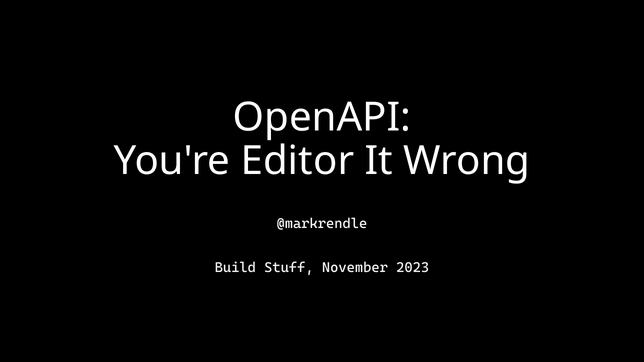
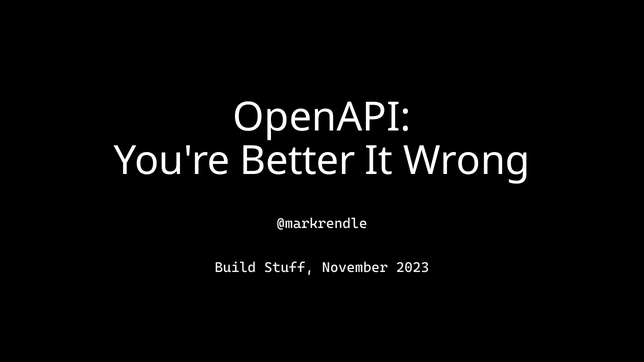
Editor: Editor -> Better
